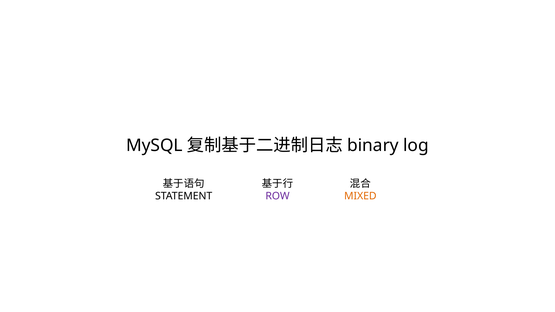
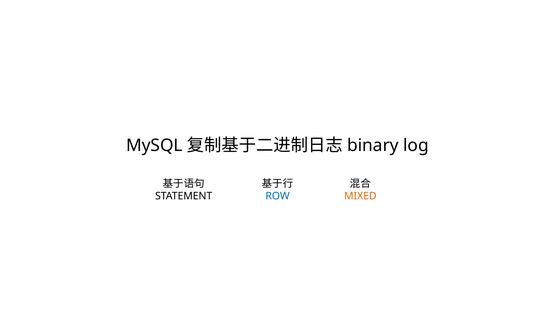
ROW colour: purple -> blue
